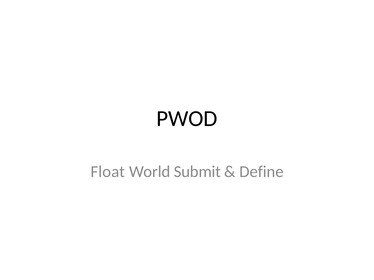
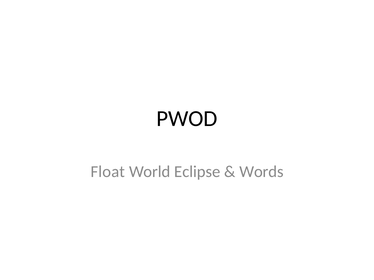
Submit: Submit -> Eclipse
Define: Define -> Words
